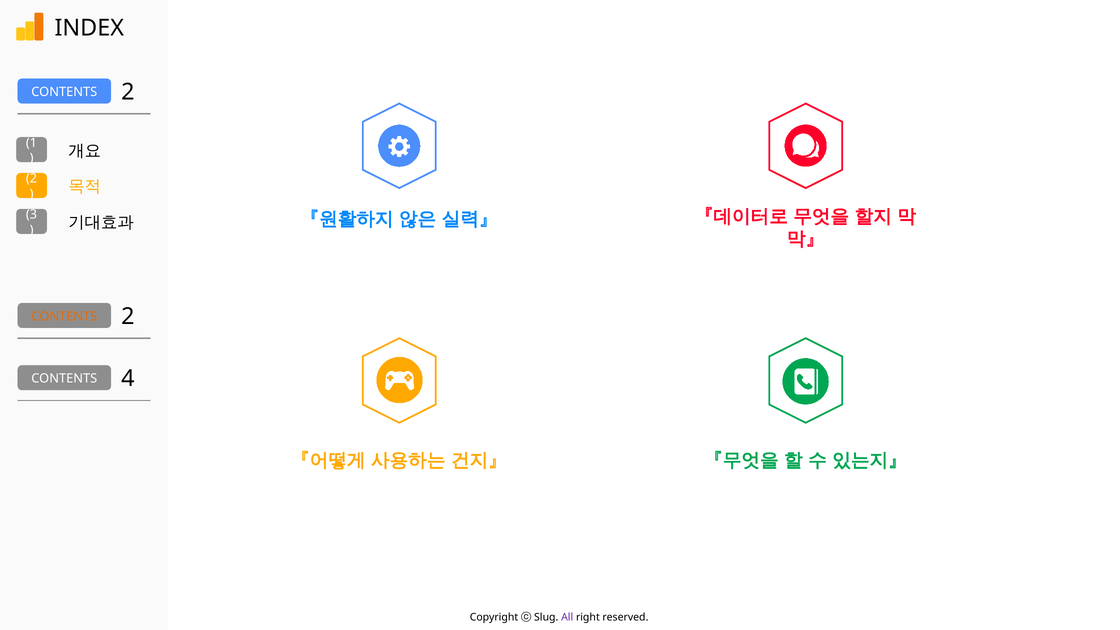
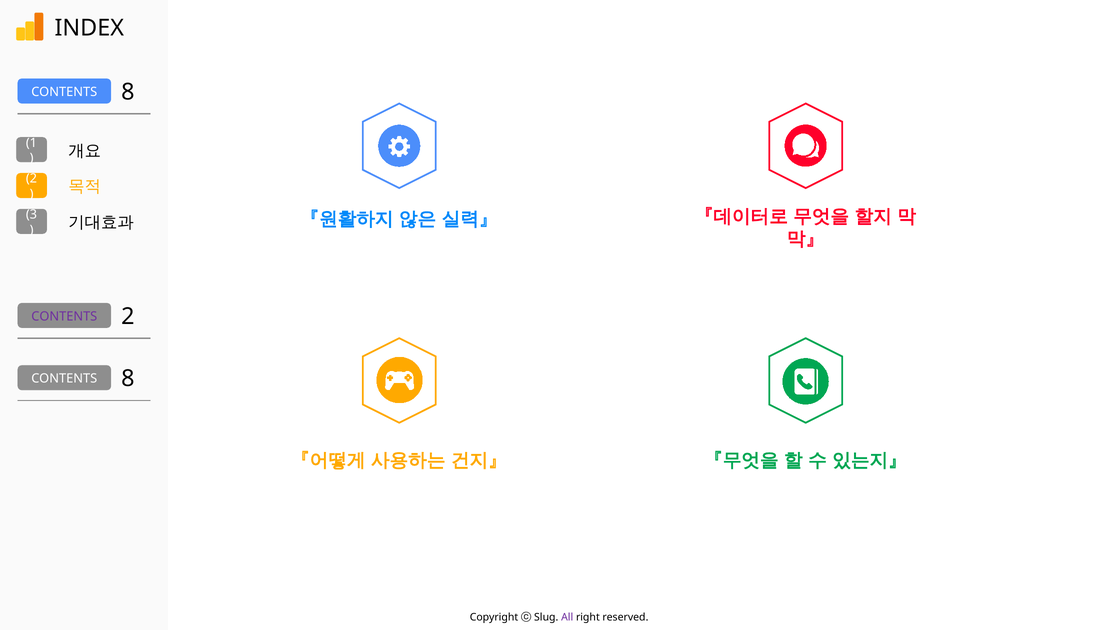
2 at (128, 92): 2 -> 8
CONTENTS at (64, 316) colour: orange -> purple
4 at (128, 379): 4 -> 8
